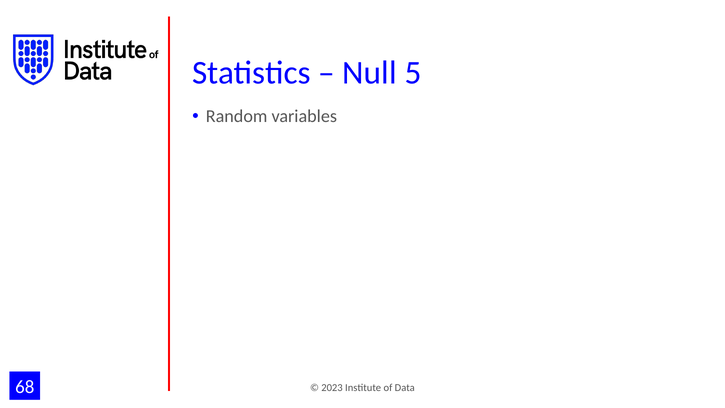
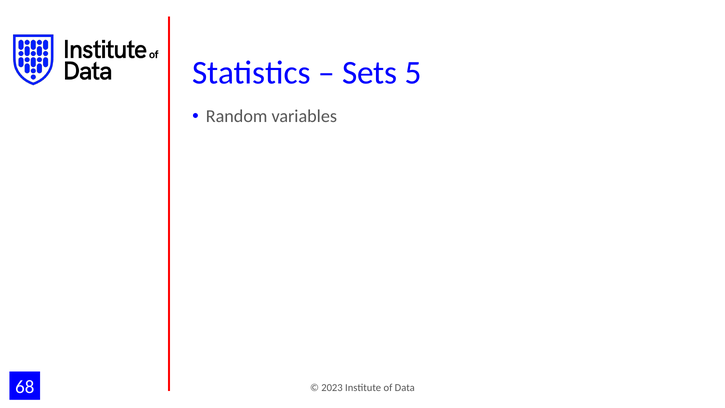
Null: Null -> Sets
